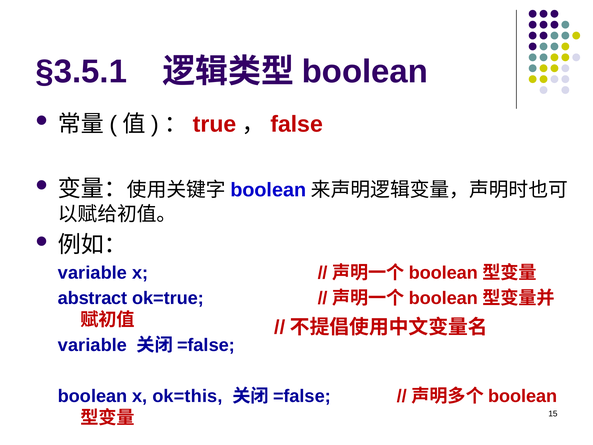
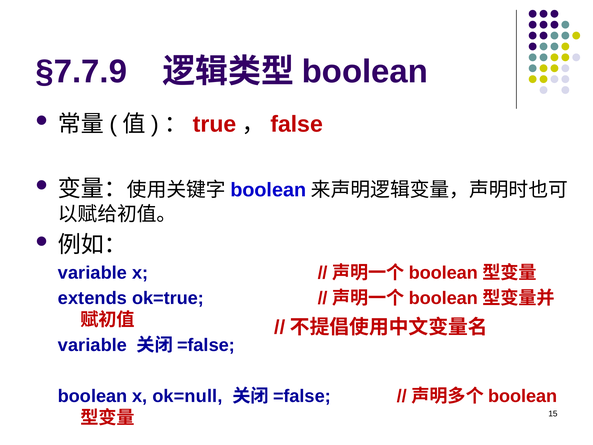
§3.5.1: §3.5.1 -> §7.7.9
abstract: abstract -> extends
ok=this: ok=this -> ok=null
